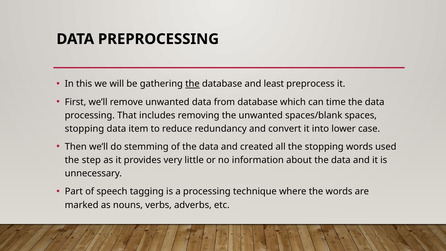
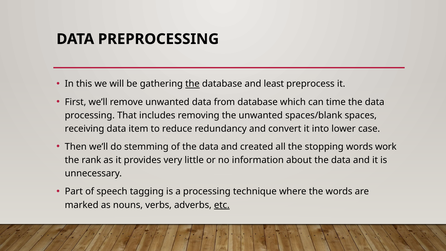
stopping at (84, 129): stopping -> receiving
used: used -> work
step: step -> rank
etc underline: none -> present
